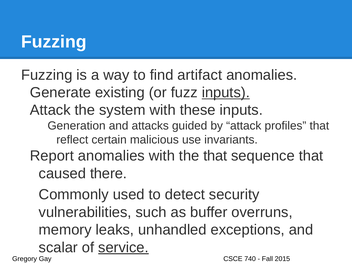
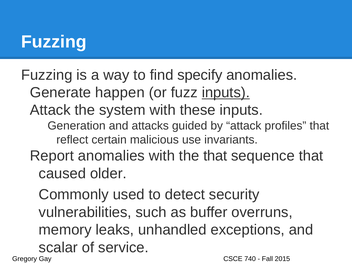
artifact: artifact -> specify
existing: existing -> happen
there: there -> older
service underline: present -> none
